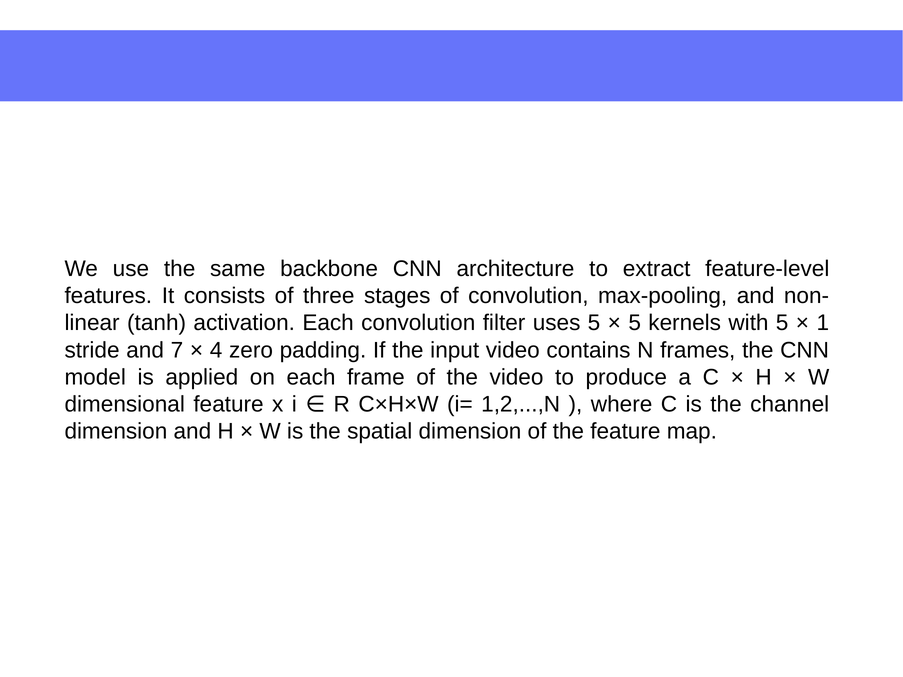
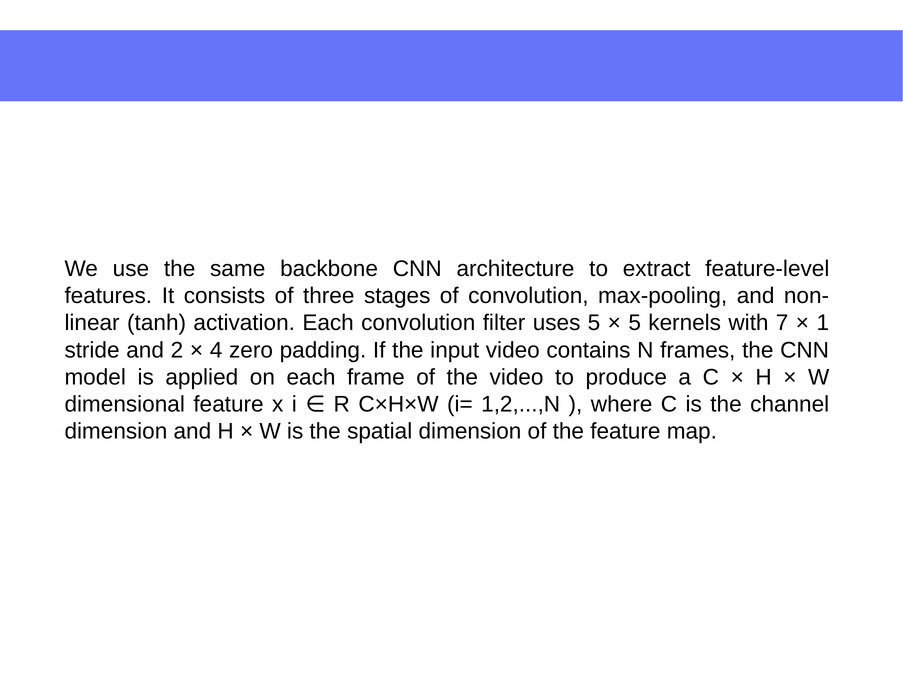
with 5: 5 -> 7
7: 7 -> 2
